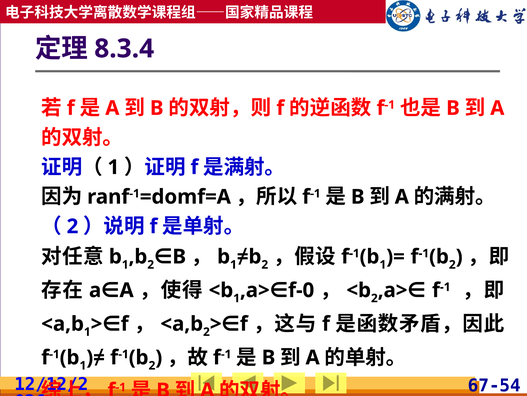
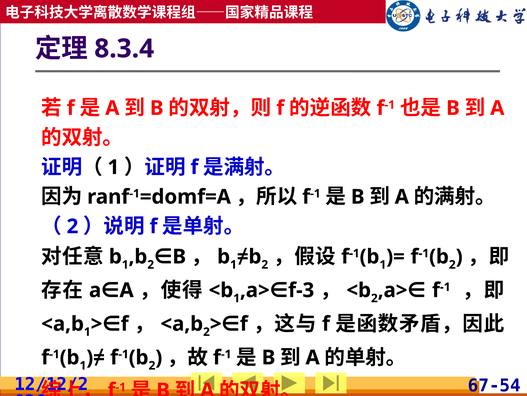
f-0: f-0 -> f-3
